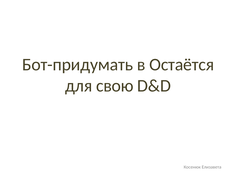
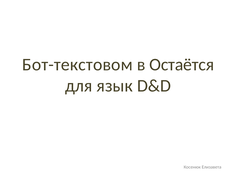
Бот-придумать: Бот-придумать -> Бот-текстовом
свою: свою -> язык
